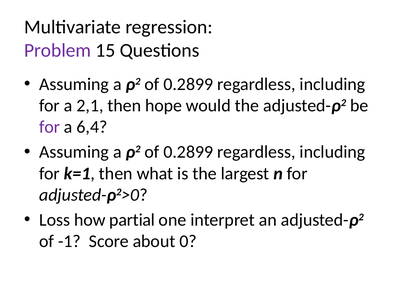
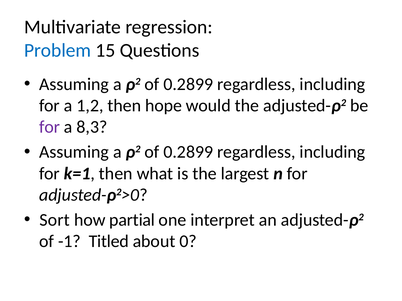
Problem colour: purple -> blue
2,1: 2,1 -> 1,2
6,4: 6,4 -> 8,3
Loss: Loss -> Sort
Score: Score -> Titled
